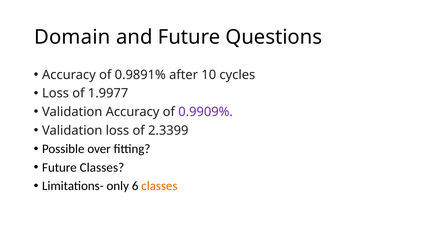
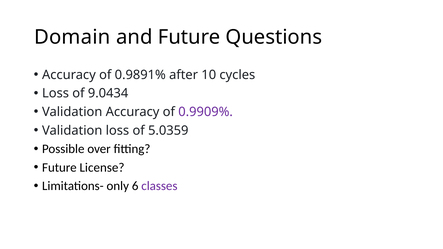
1.9977: 1.9977 -> 9.0434
2.3399: 2.3399 -> 5.0359
Future Classes: Classes -> License
classes at (159, 186) colour: orange -> purple
